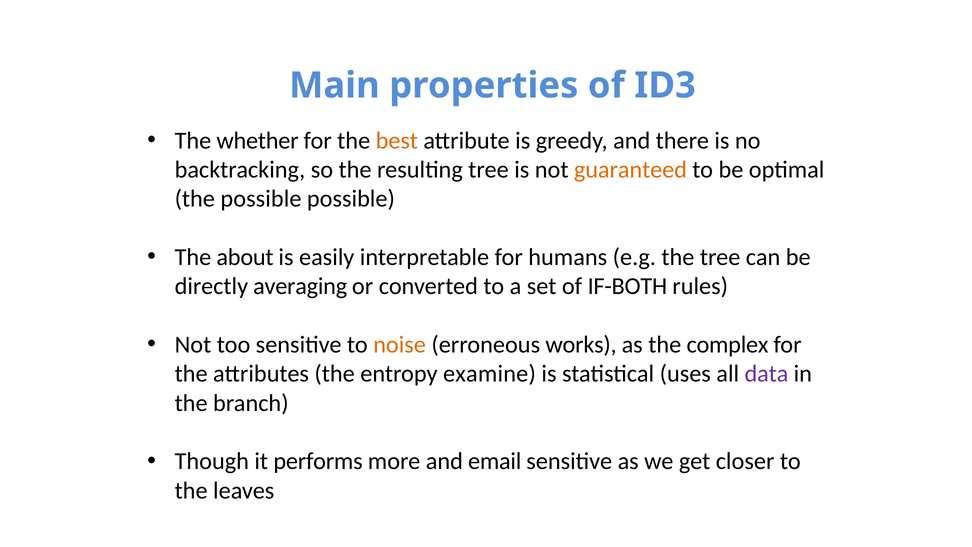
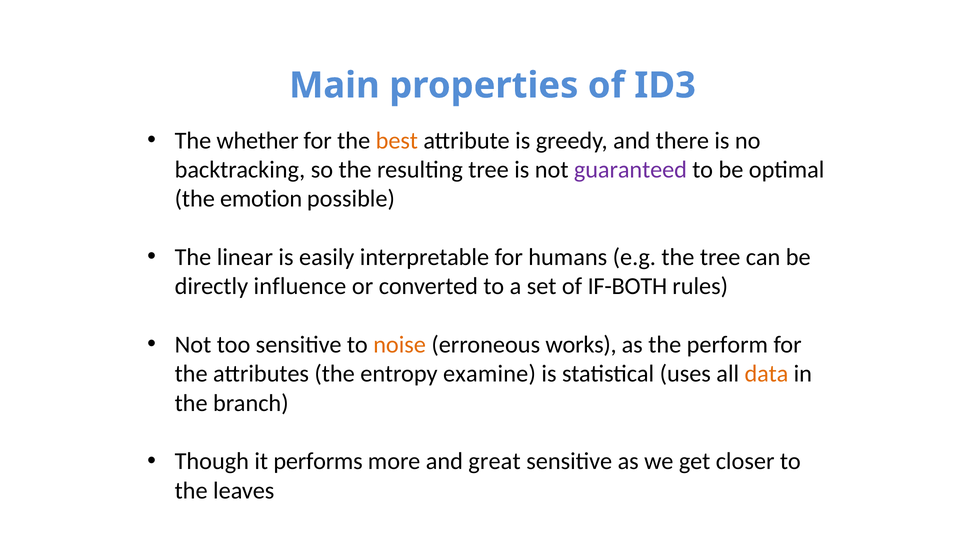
guaranteed colour: orange -> purple
the possible: possible -> emotion
about: about -> linear
averaging: averaging -> influence
complex: complex -> perform
data colour: purple -> orange
email: email -> great
